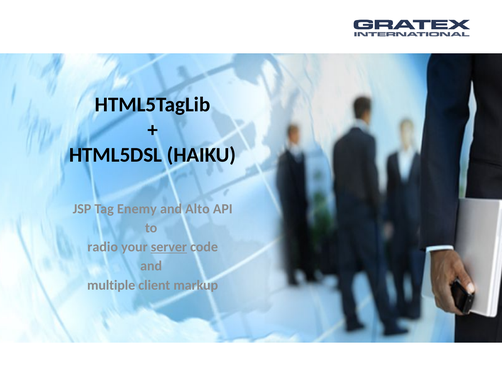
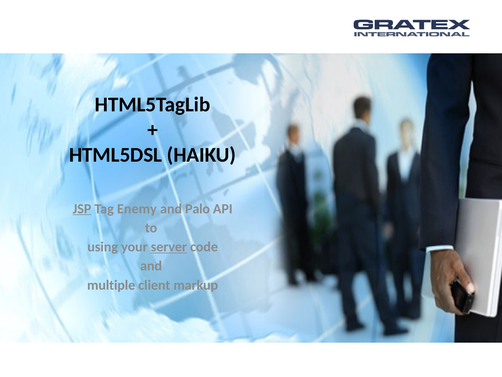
JSP underline: none -> present
Alto: Alto -> Palo
radio: radio -> using
